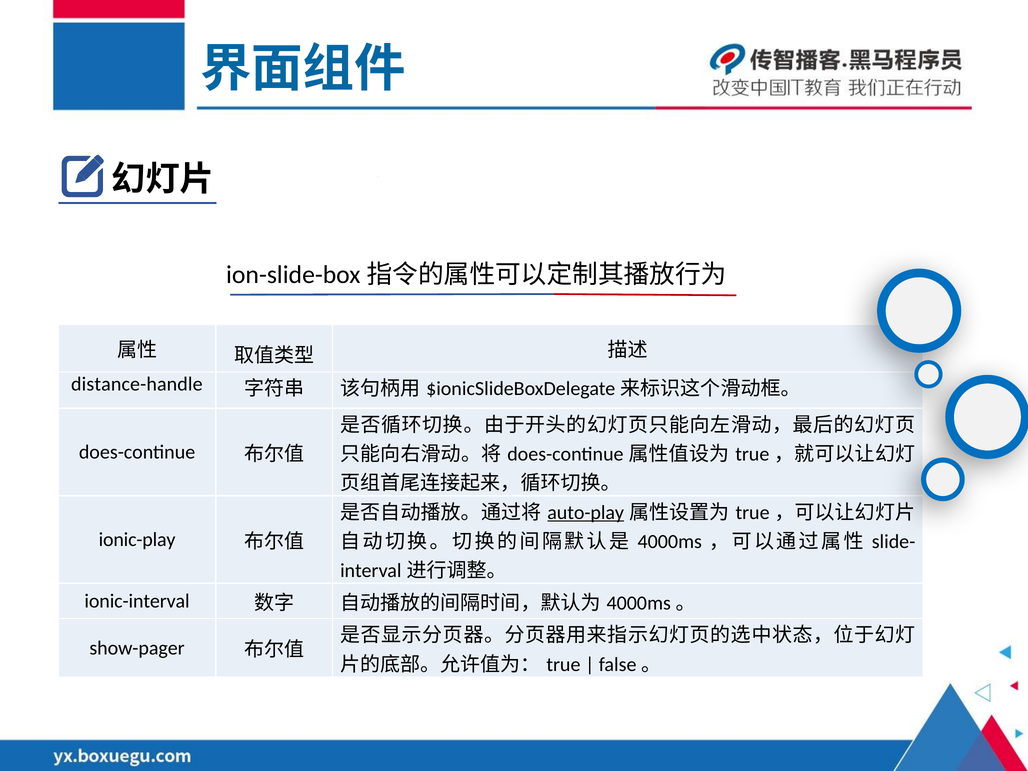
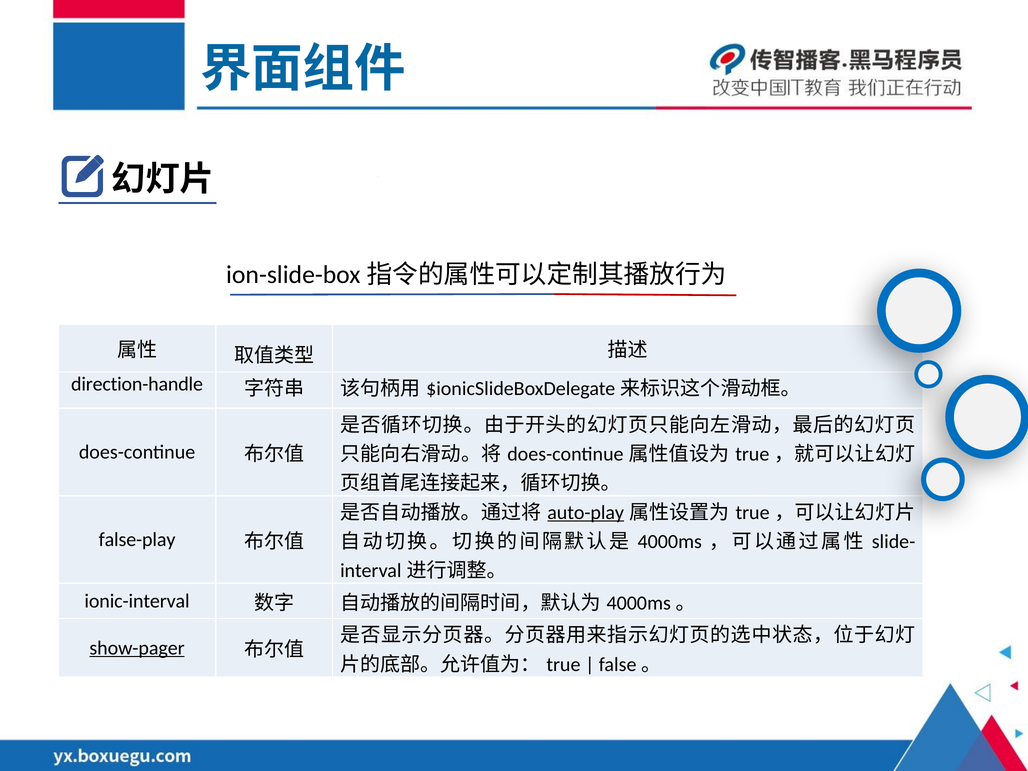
distance-handle: distance-handle -> direction-handle
ionic-play: ionic-play -> false-play
show-pager underline: none -> present
